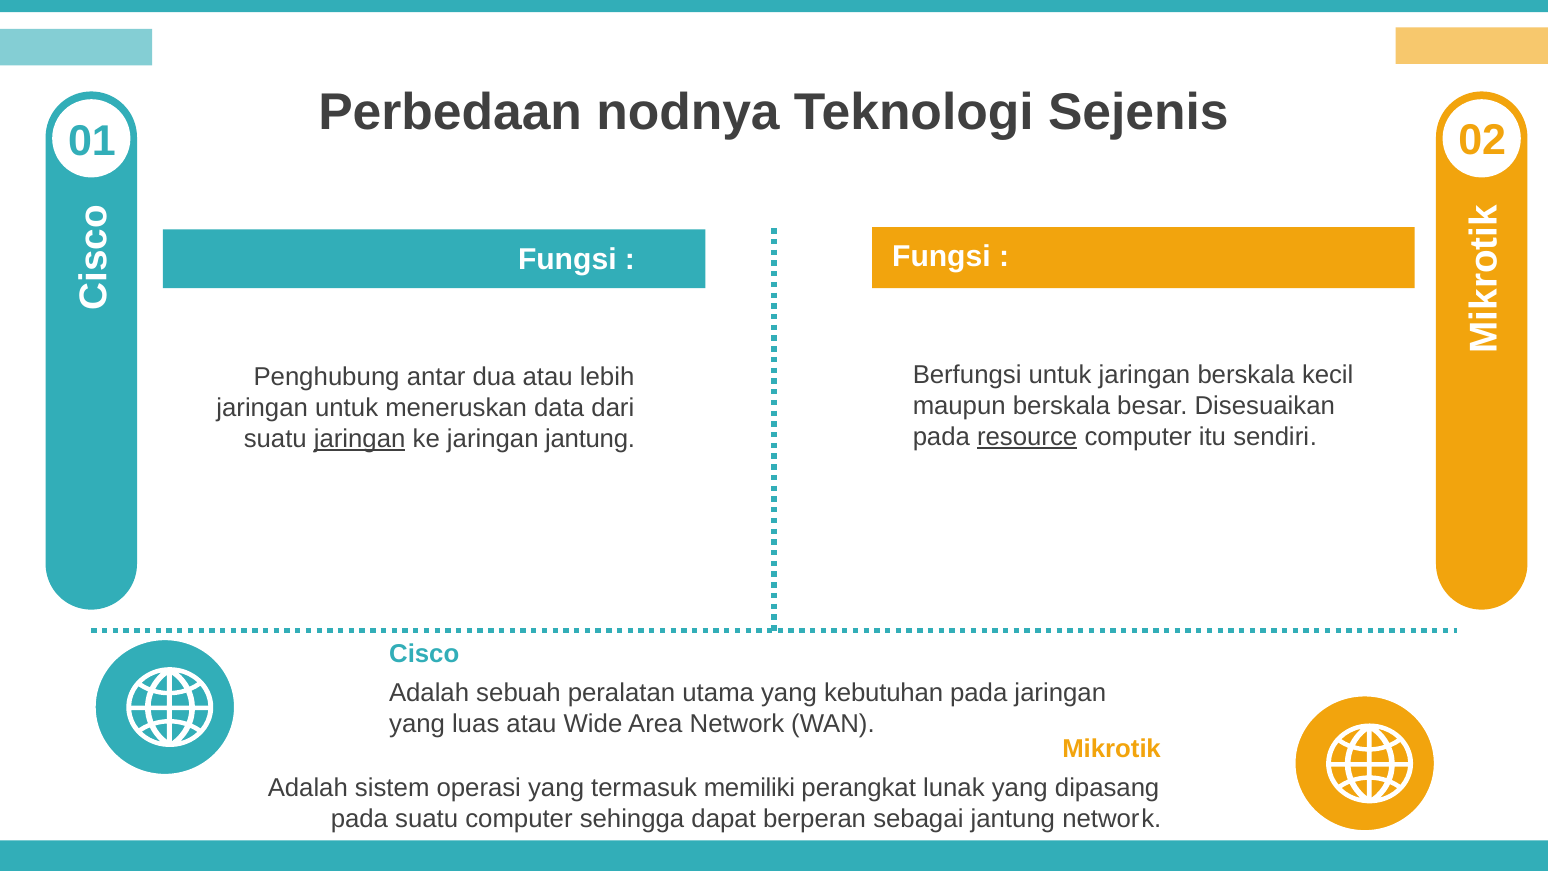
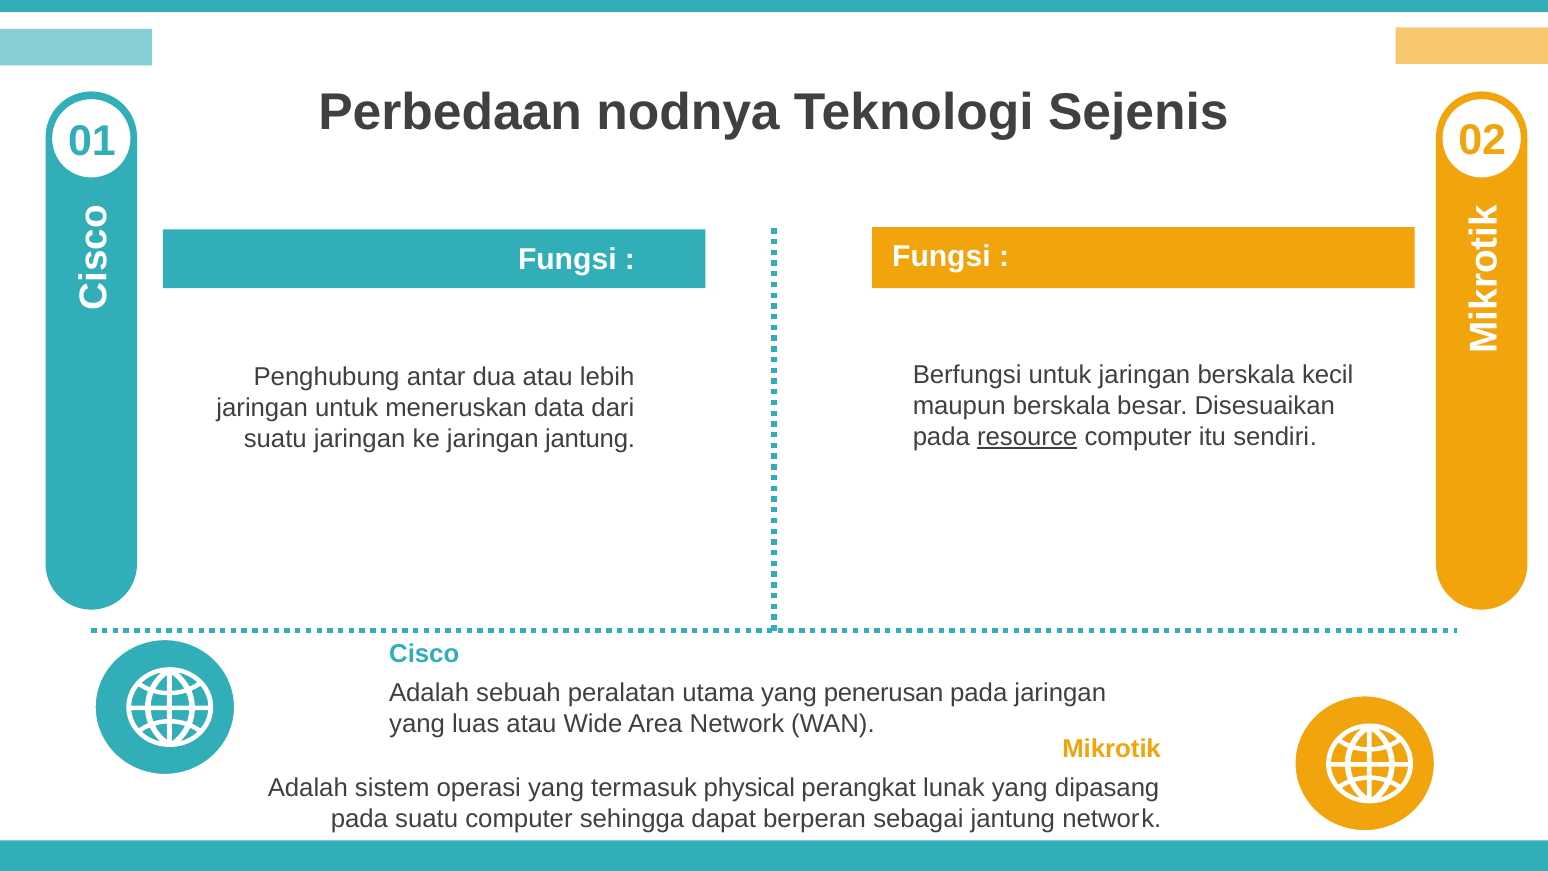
jaringan at (360, 439) underline: present -> none
kebutuhan: kebutuhan -> penerusan
memiliki: memiliki -> physical
